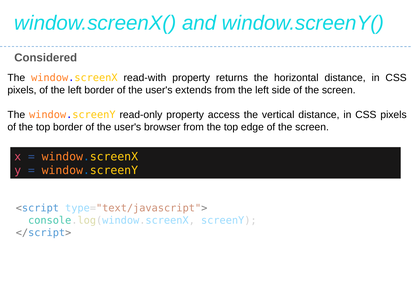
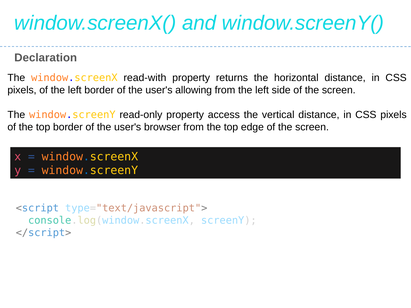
Considered: Considered -> Declaration
extends: extends -> allowing
